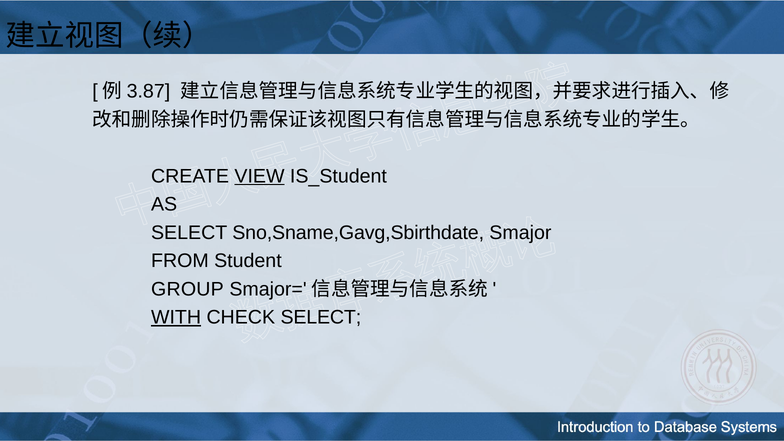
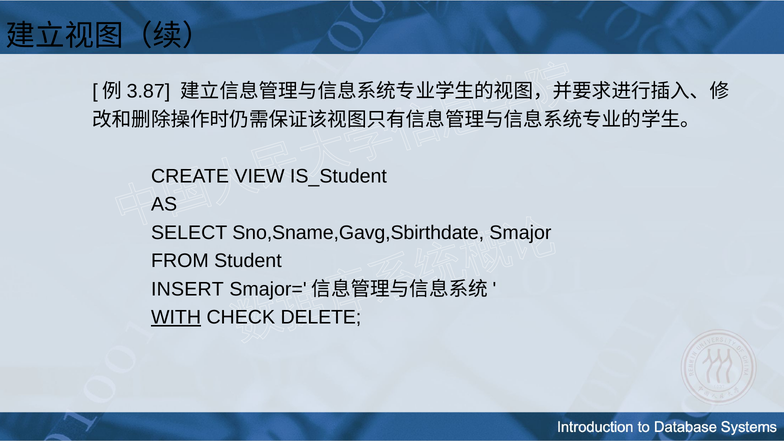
VIEW underline: present -> none
GROUP: GROUP -> INSERT
CHECK SELECT: SELECT -> DELETE
